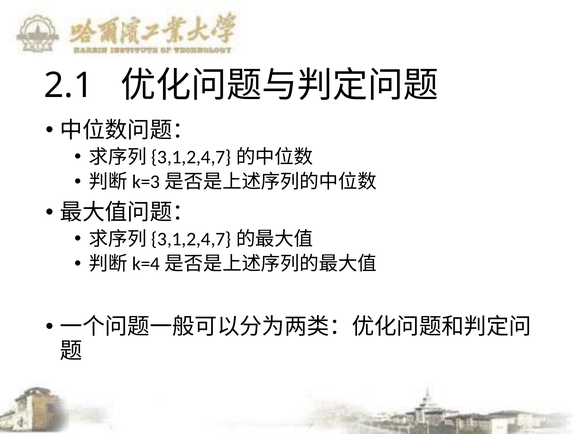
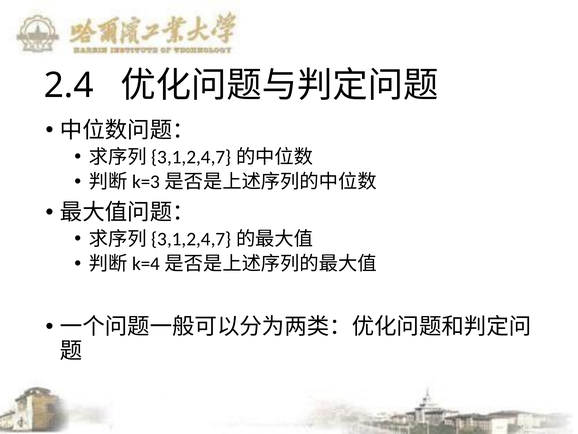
2.1: 2.1 -> 2.4
